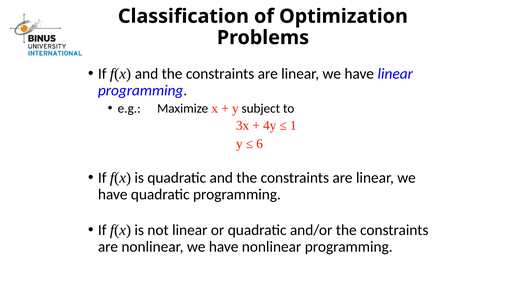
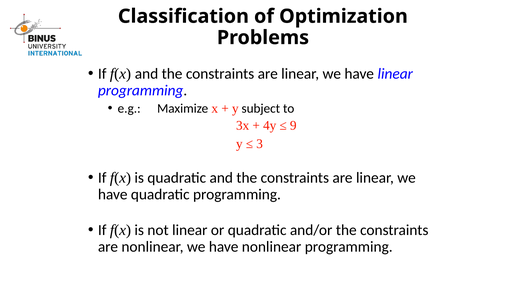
1: 1 -> 9
6: 6 -> 3
